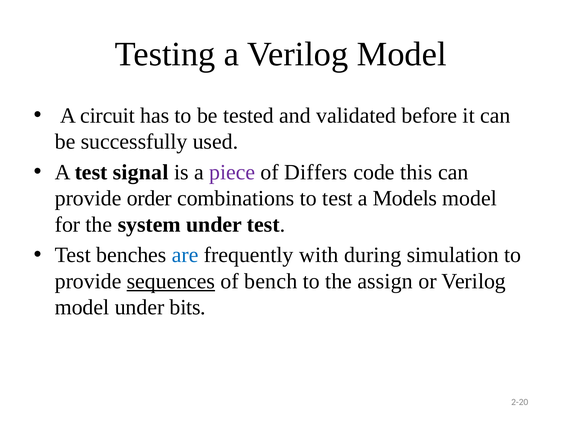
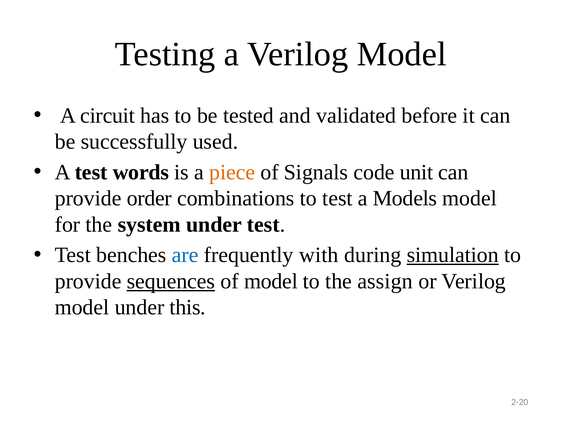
signal: signal -> words
piece colour: purple -> orange
Differs: Differs -> Signals
this: this -> unit
simulation underline: none -> present
of bench: bench -> model
bits: bits -> this
